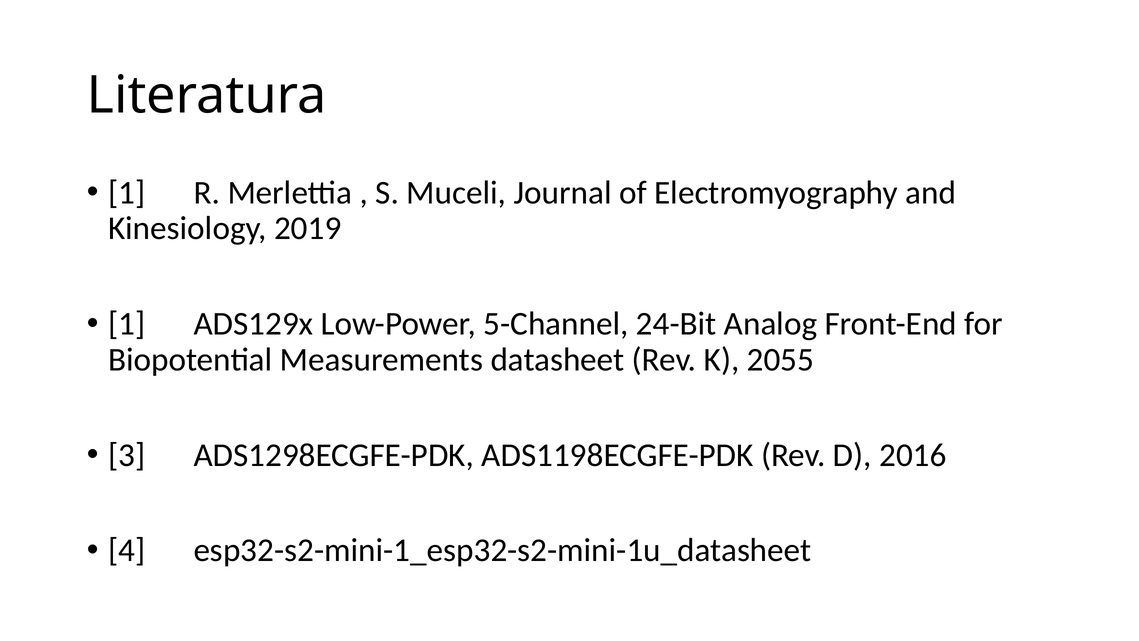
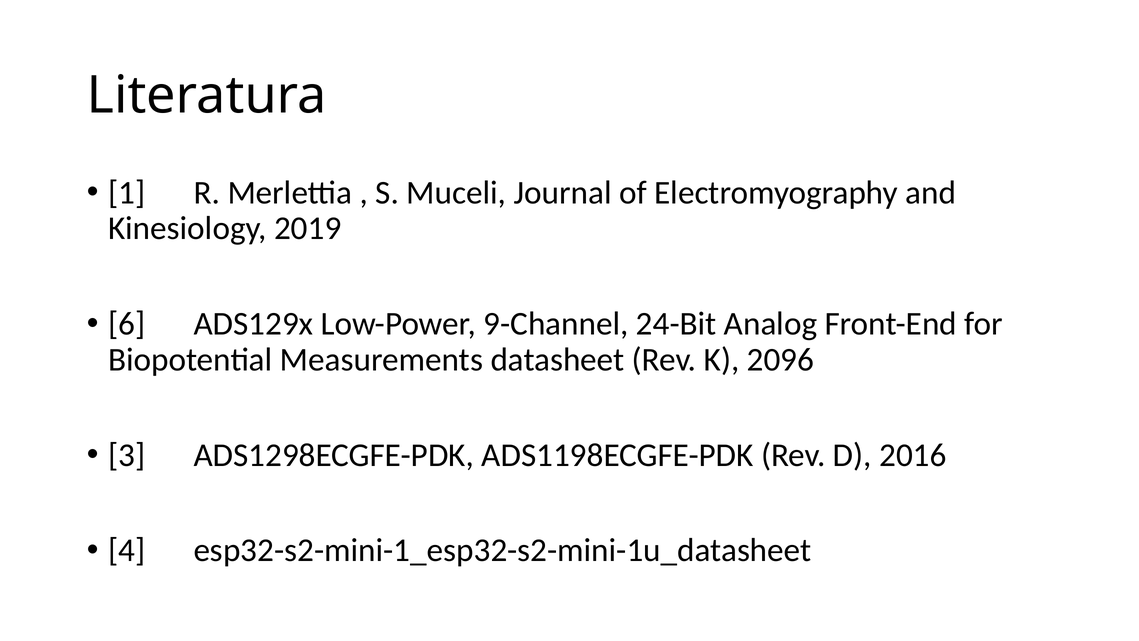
1 at (127, 324): 1 -> 6
5-Channel: 5-Channel -> 9-Channel
2055: 2055 -> 2096
